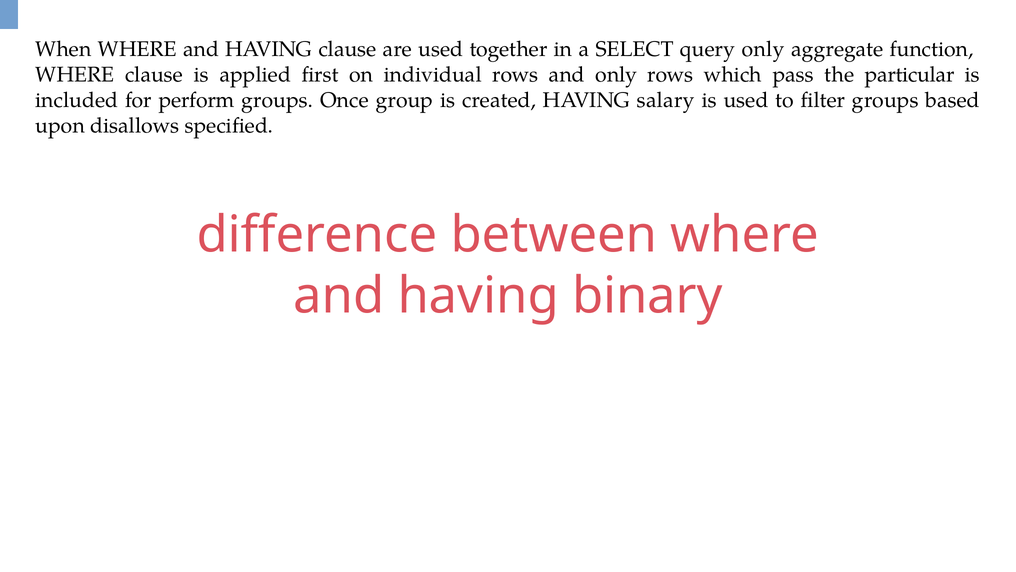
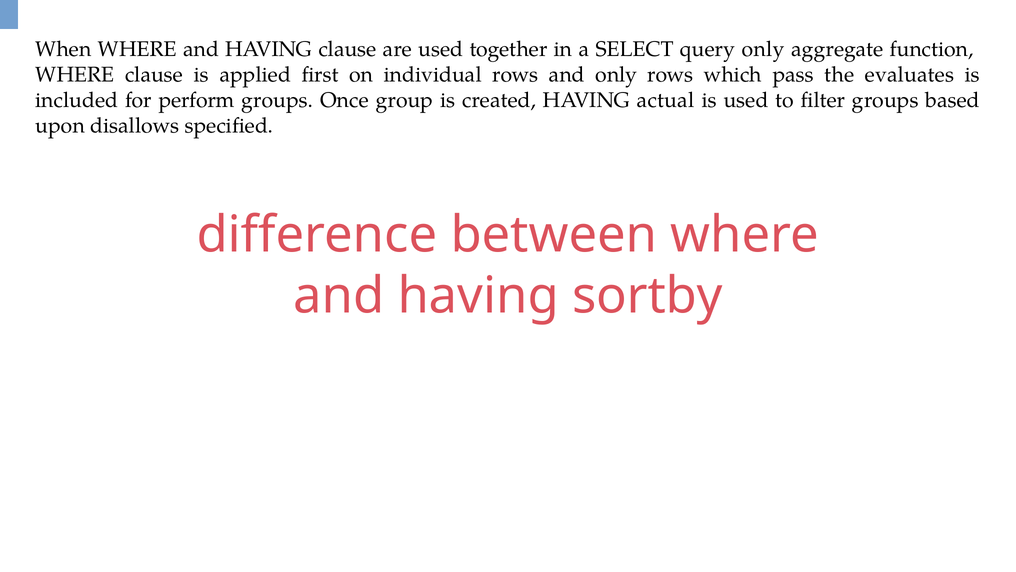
particular: particular -> evaluates
salary: salary -> actual
binary: binary -> sortby
